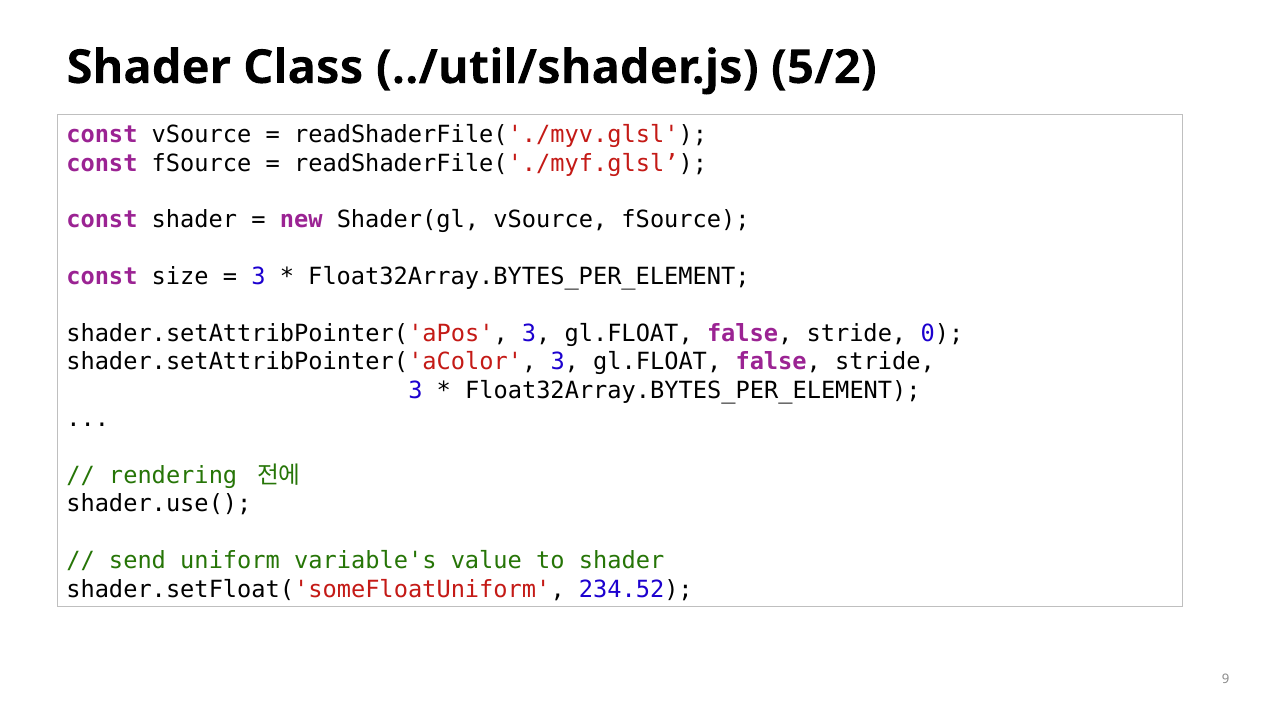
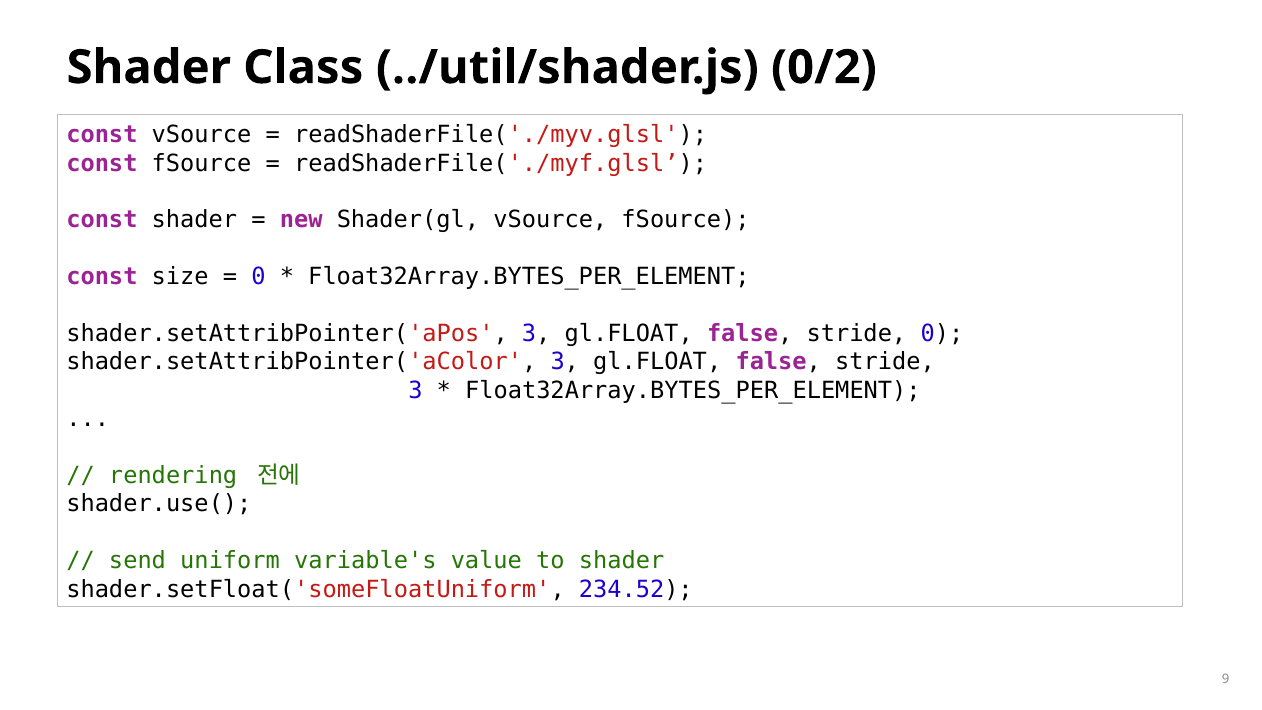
5/2: 5/2 -> 0/2
3 at (259, 277): 3 -> 0
